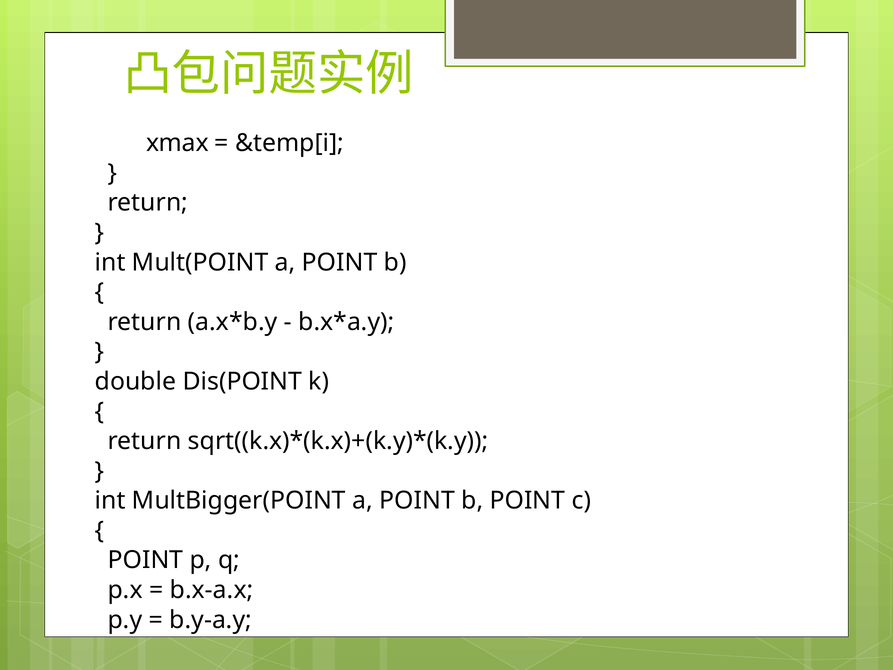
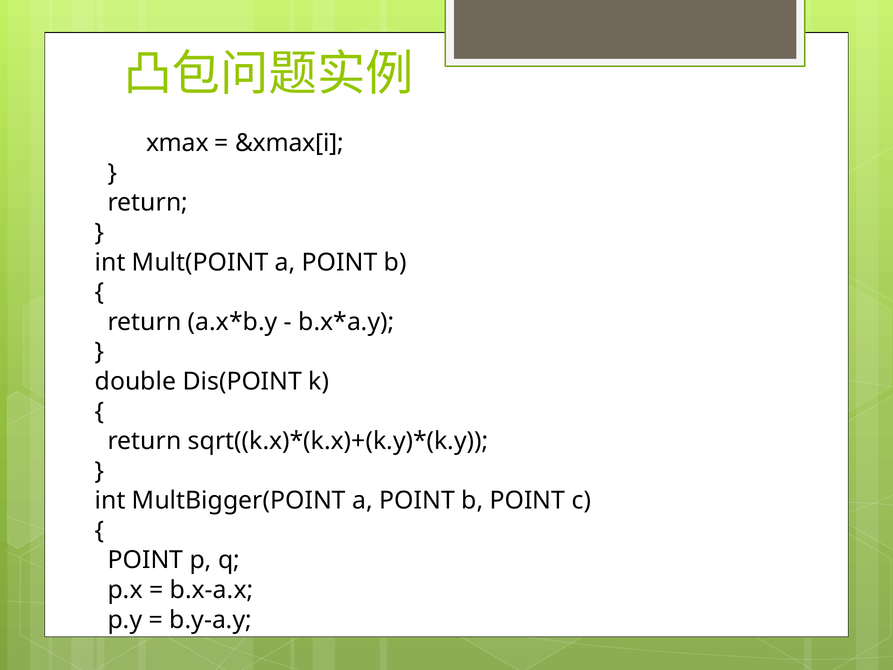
&temp[i: &temp[i -> &xmax[i
